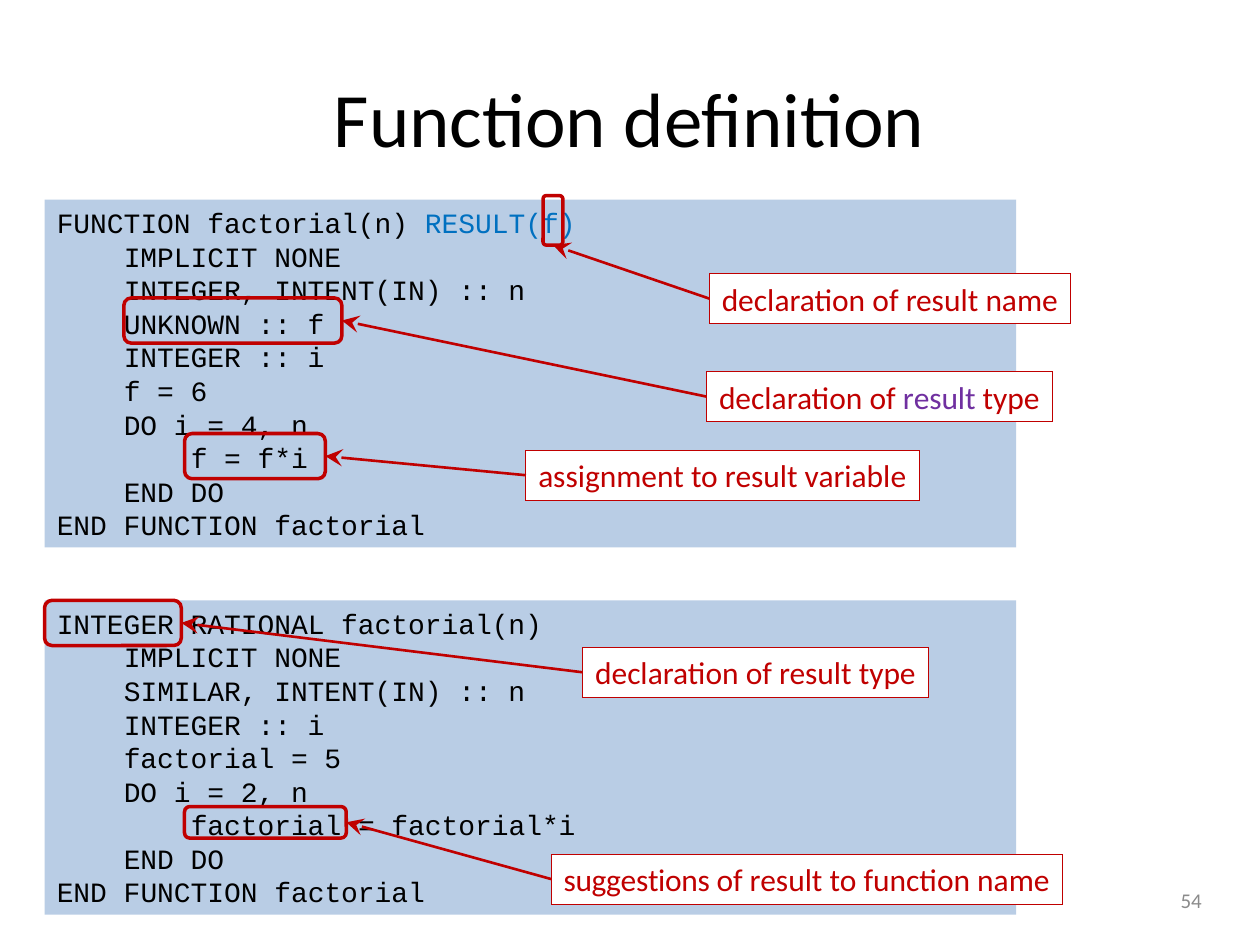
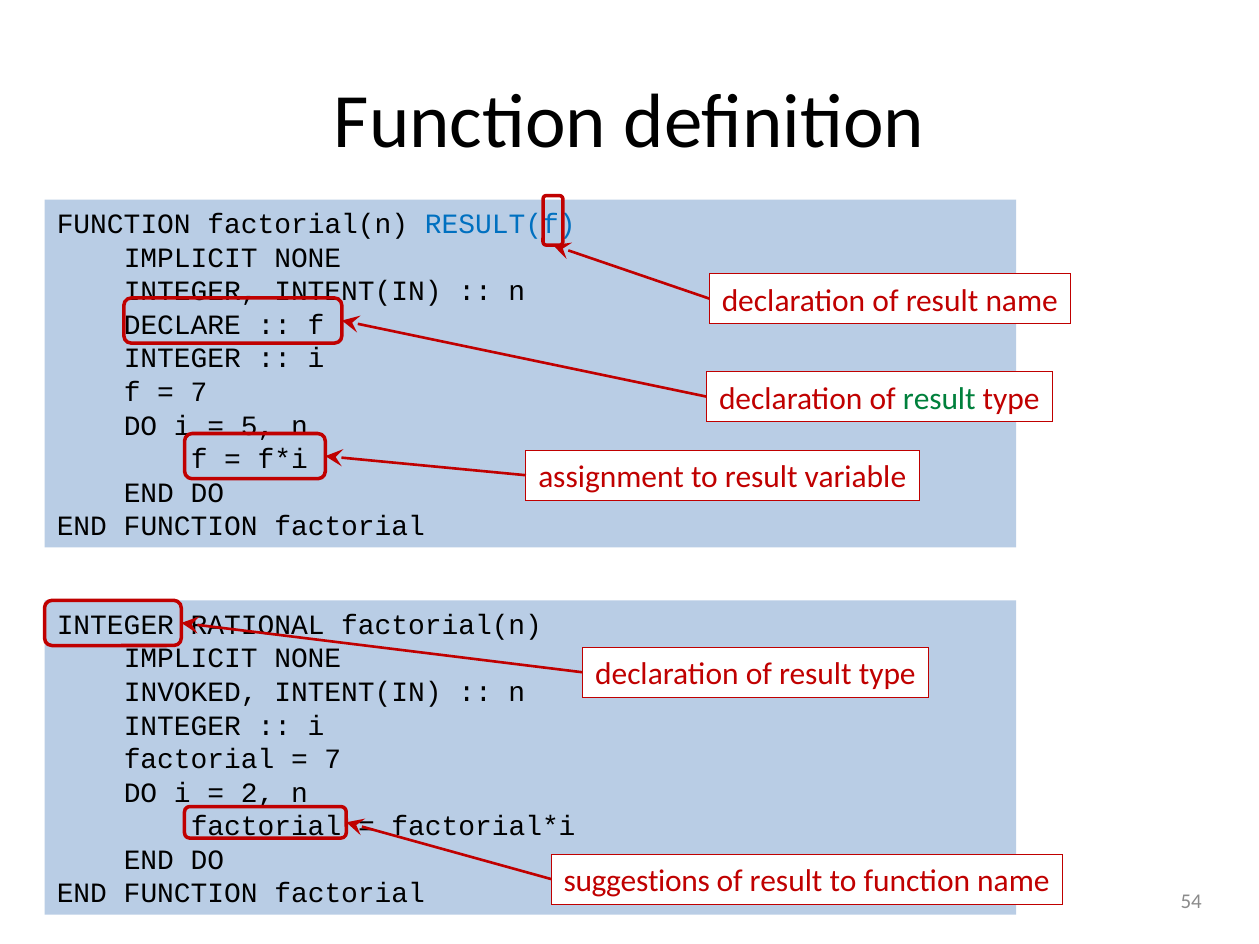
UNKNOWN: UNKNOWN -> DECLARE
6 at (199, 392): 6 -> 7
result at (939, 399) colour: purple -> green
4: 4 -> 5
SIMILAR: SIMILAR -> INVOKED
5 at (333, 760): 5 -> 7
